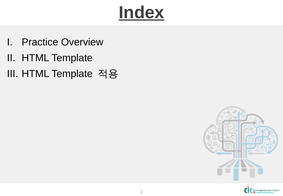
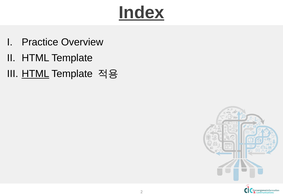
HTML at (35, 74) underline: none -> present
